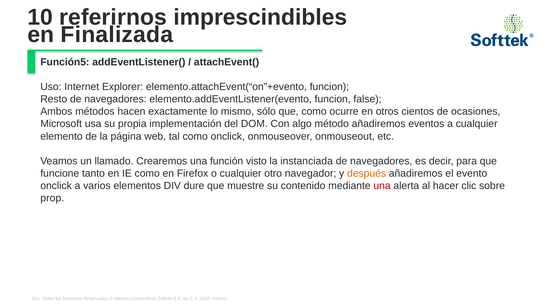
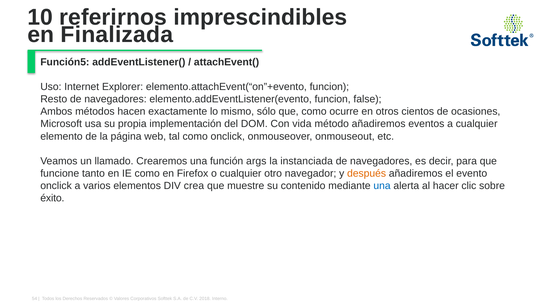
algo: algo -> vida
visto: visto -> args
dure: dure -> crea
una at (382, 186) colour: red -> blue
prop: prop -> éxito
